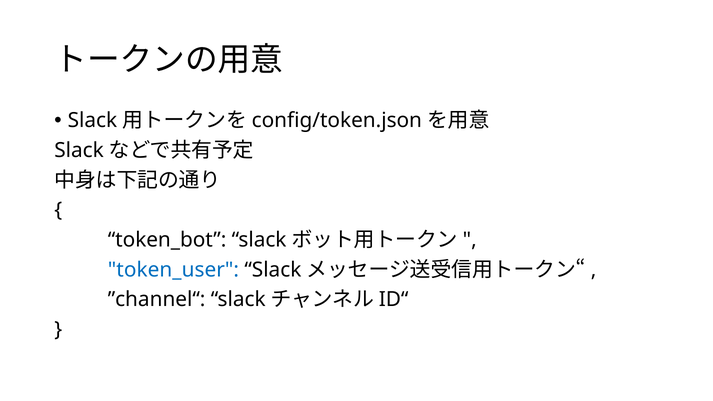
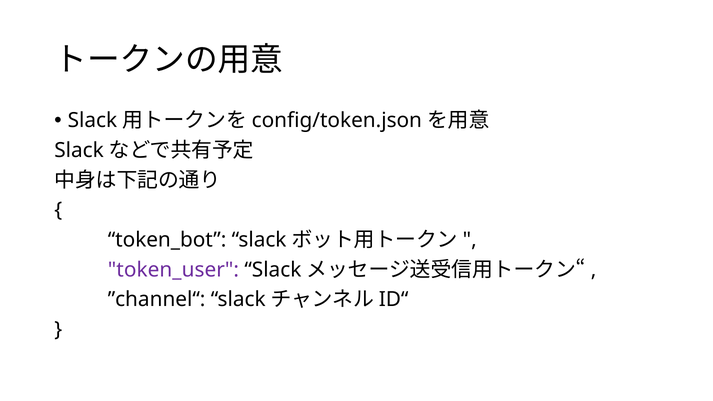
token_user colour: blue -> purple
